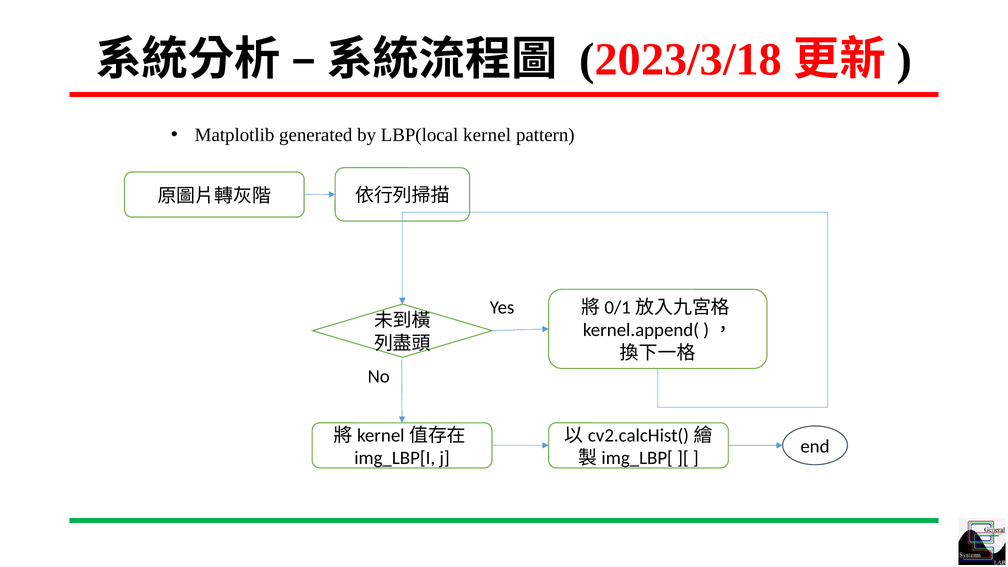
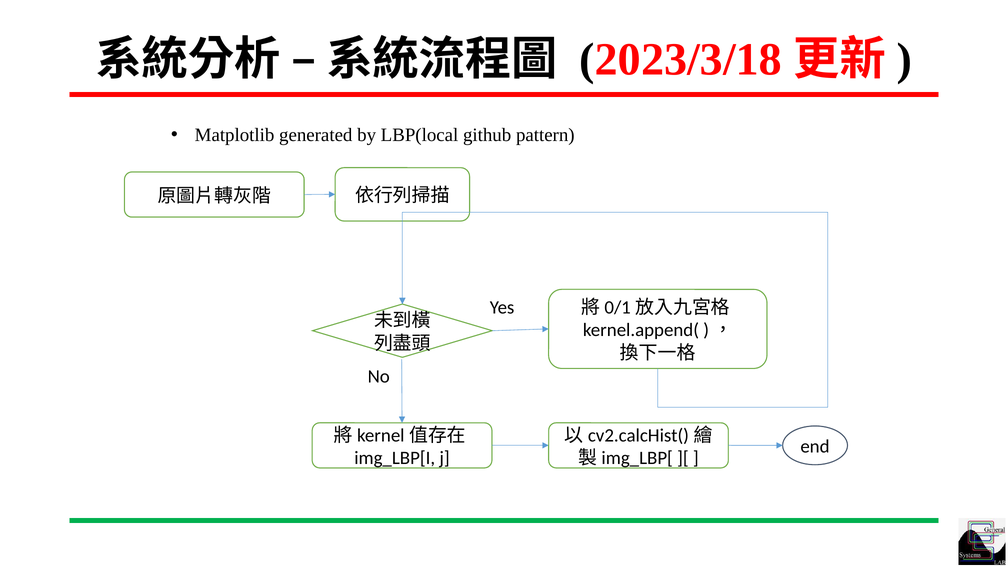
kernel: kernel -> github
